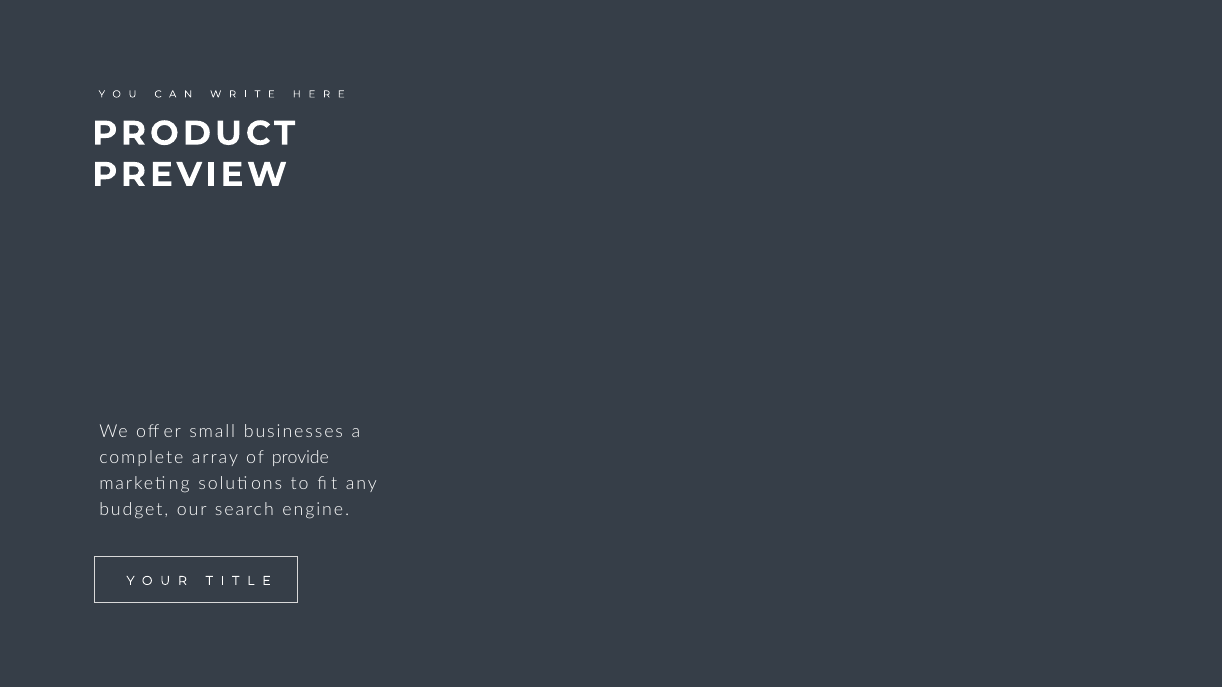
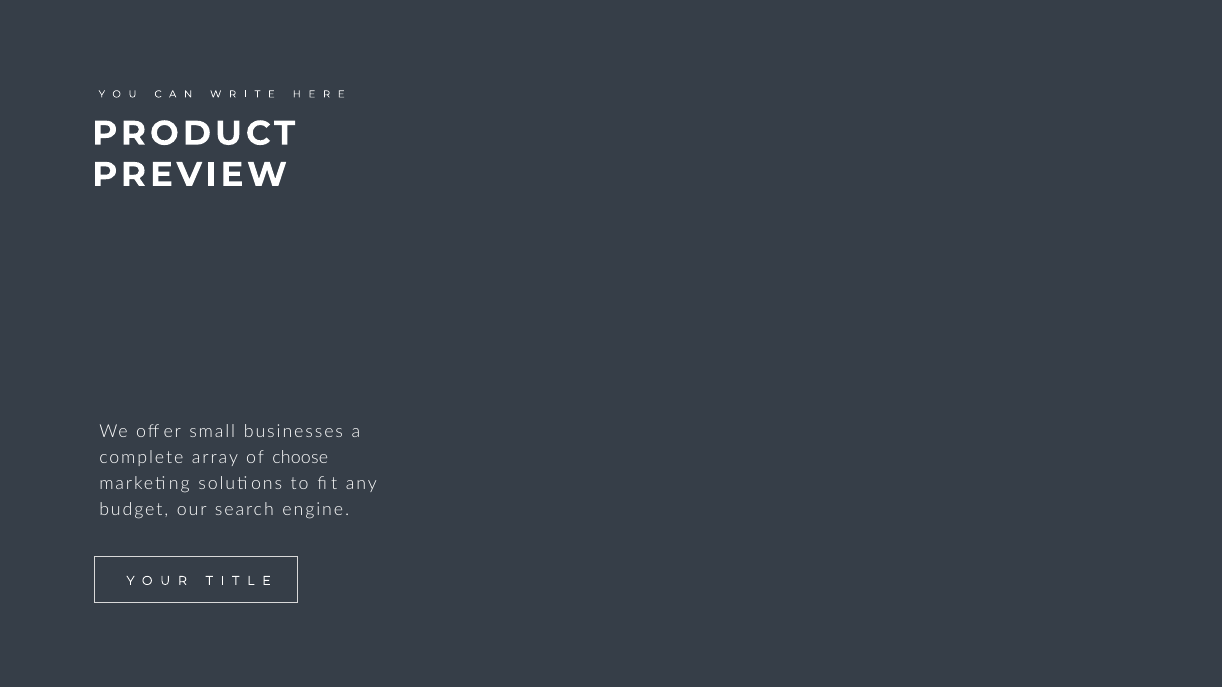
provide: provide -> choose
